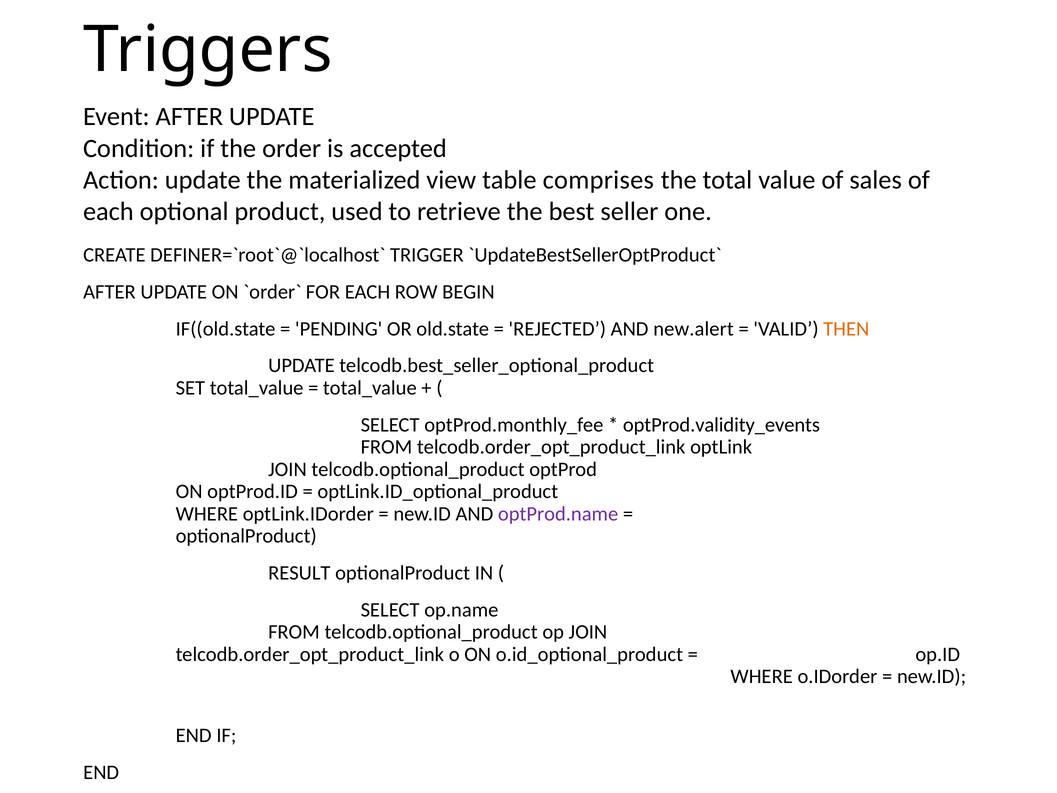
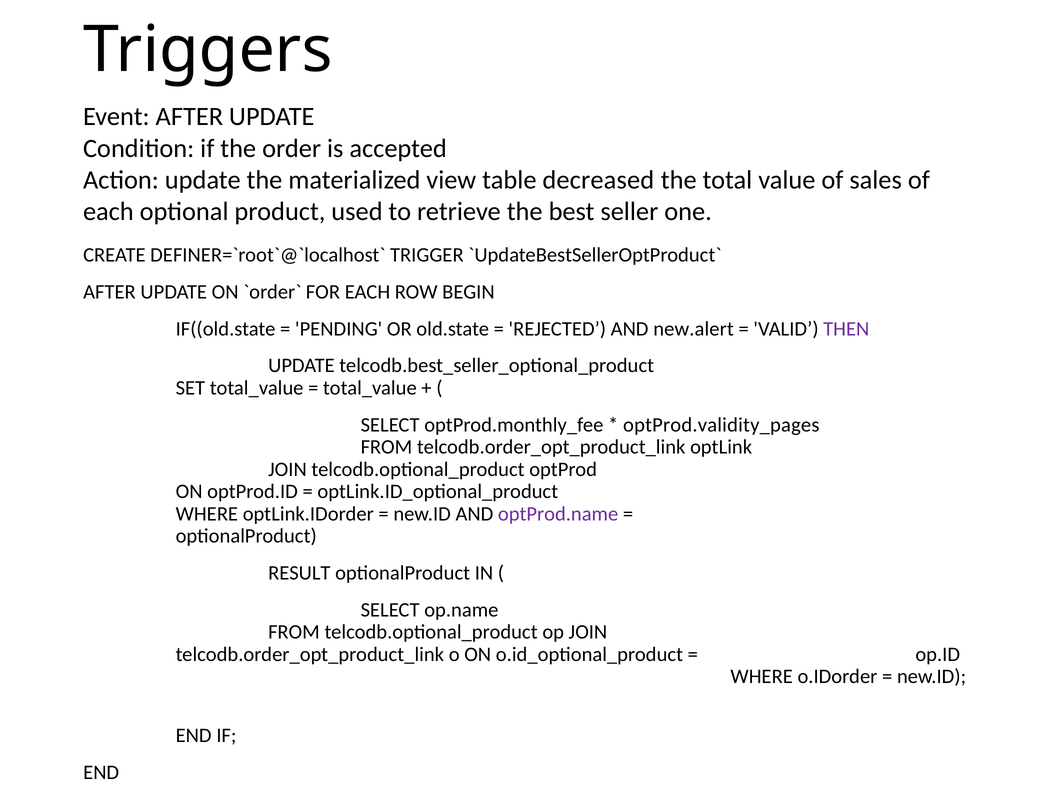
comprises: comprises -> decreased
THEN colour: orange -> purple
optProd.validity_events: optProd.validity_events -> optProd.validity_pages
